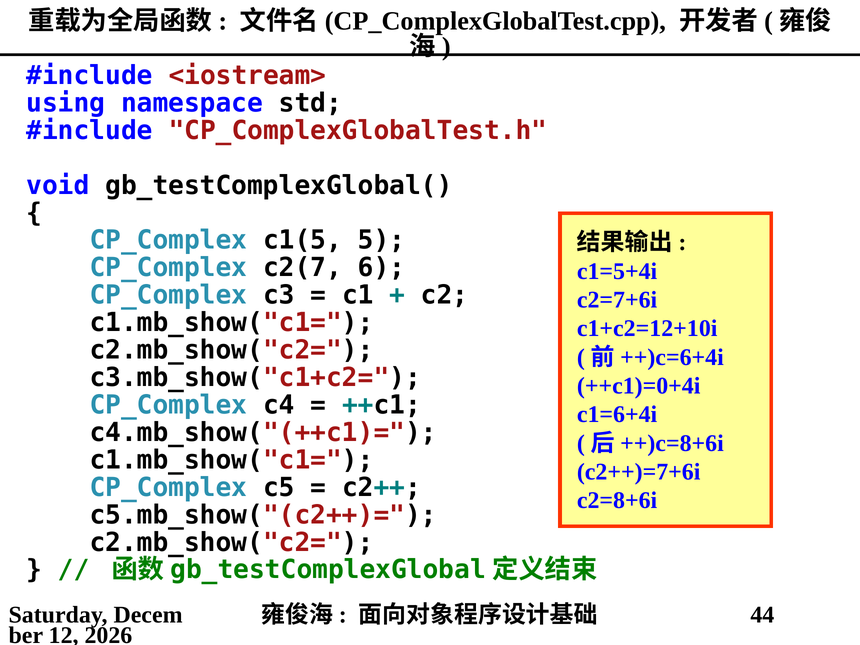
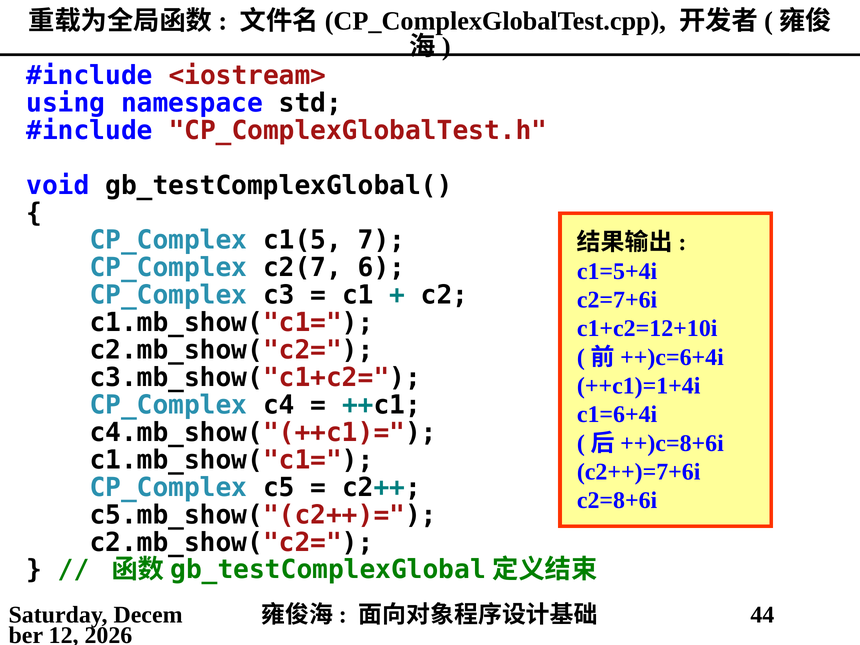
5: 5 -> 7
++c1)=0+4i: ++c1)=0+4i -> ++c1)=1+4i
